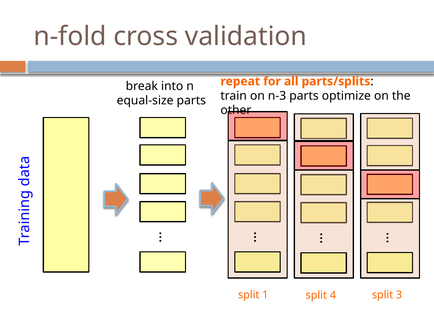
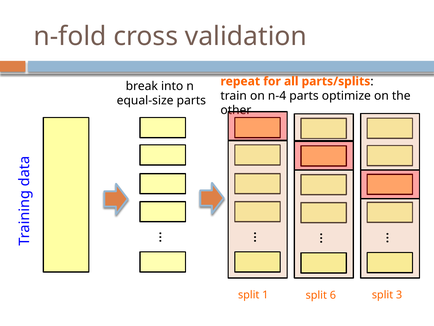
n-3: n-3 -> n-4
4: 4 -> 6
